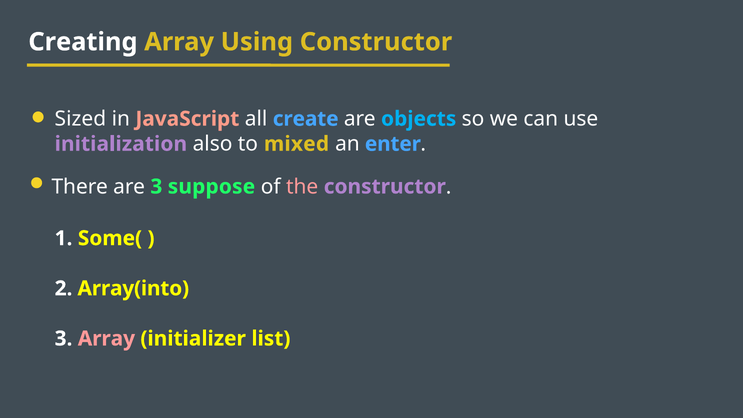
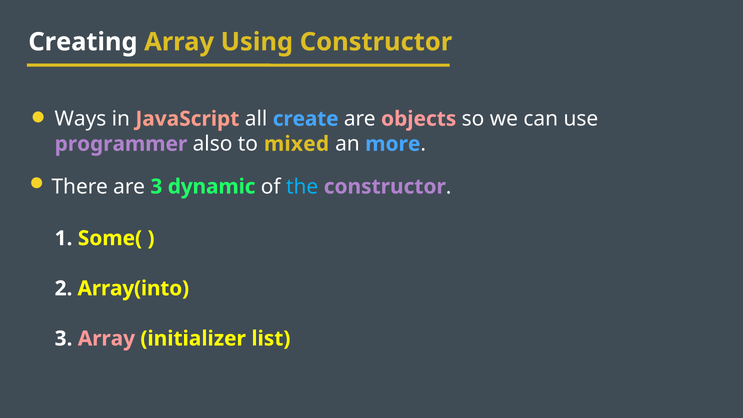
Sized: Sized -> Ways
objects colour: light blue -> pink
initialization: initialization -> programmer
enter: enter -> more
suppose: suppose -> dynamic
the colour: pink -> light blue
